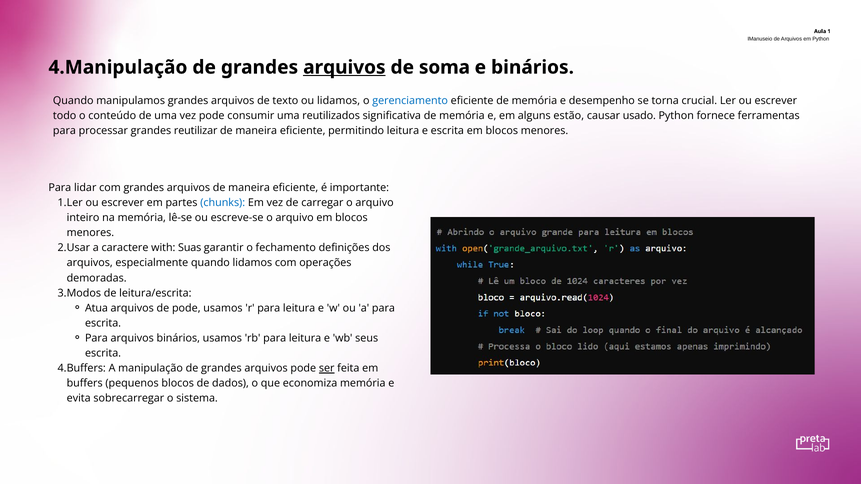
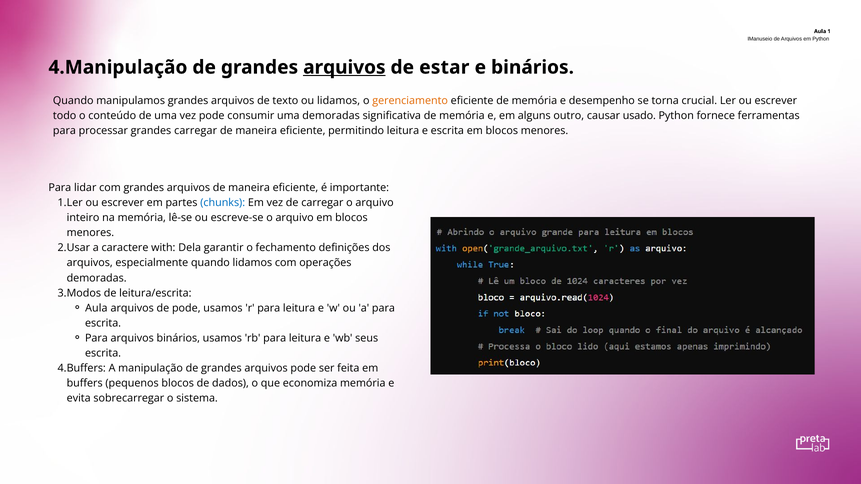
soma: soma -> estar
gerenciamento colour: blue -> orange
uma reutilizados: reutilizados -> demoradas
estão: estão -> outro
grandes reutilizar: reutilizar -> carregar
Suas: Suas -> Dela
Atua at (96, 308): Atua -> Aula
ser underline: present -> none
